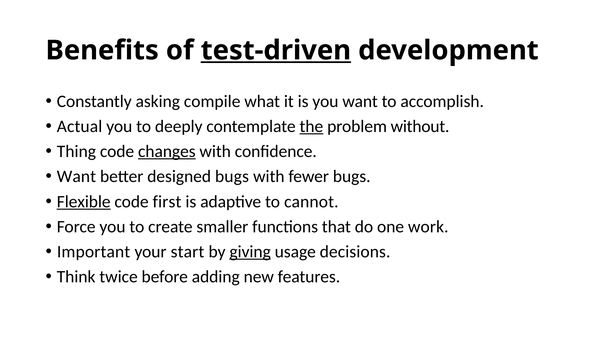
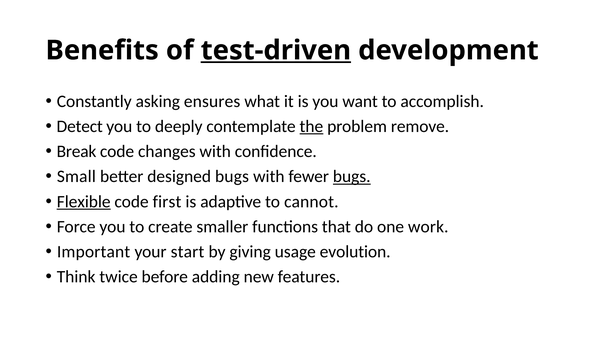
compile: compile -> ensures
Actual: Actual -> Detect
without: without -> remove
Thing: Thing -> Break
changes underline: present -> none
Want at (76, 176): Want -> Small
bugs at (352, 176) underline: none -> present
giving underline: present -> none
decisions: decisions -> evolution
